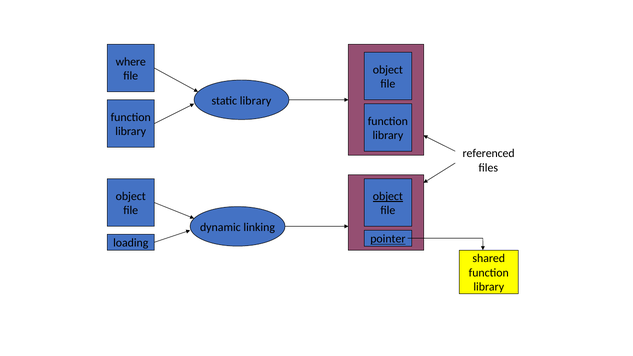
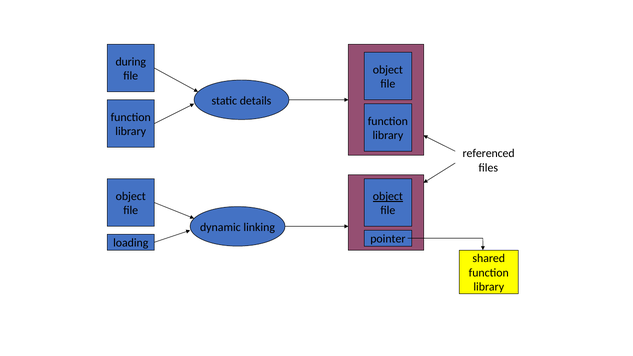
where: where -> during
static library: library -> details
pointer underline: present -> none
